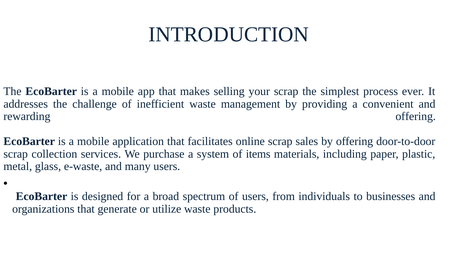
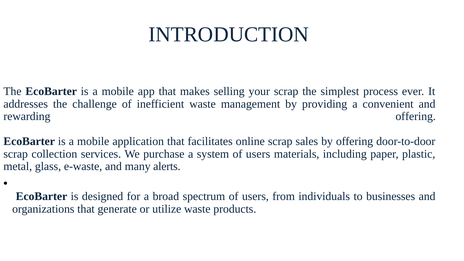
items at (258, 154): items -> users
many users: users -> alerts
